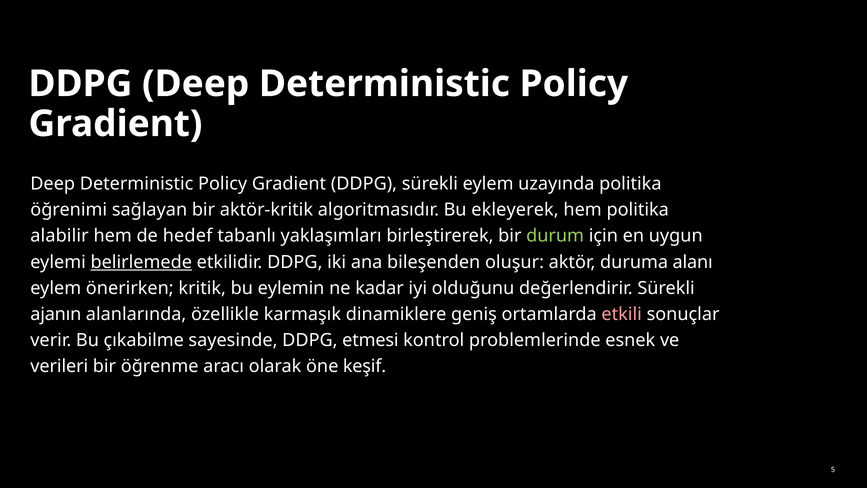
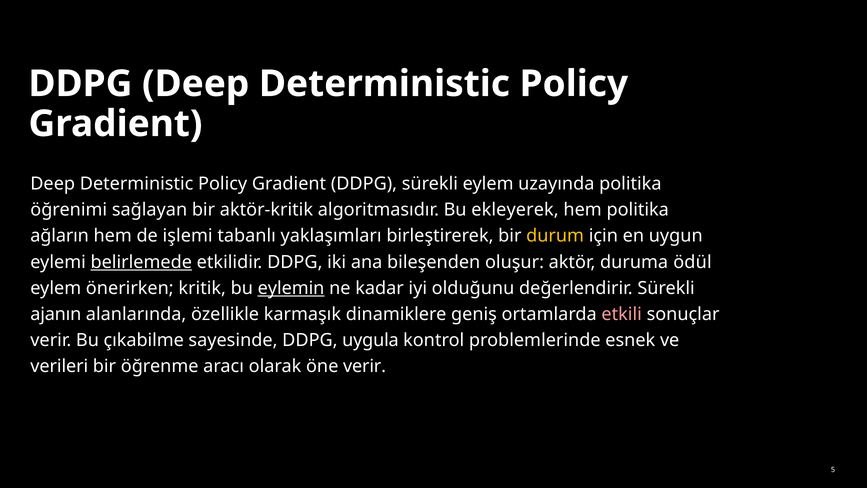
alabilir: alabilir -> ağların
hedef: hedef -> işlemi
durum colour: light green -> yellow
alanı: alanı -> ödül
eylemin underline: none -> present
etmesi: etmesi -> uygula
öne keşif: keşif -> verir
